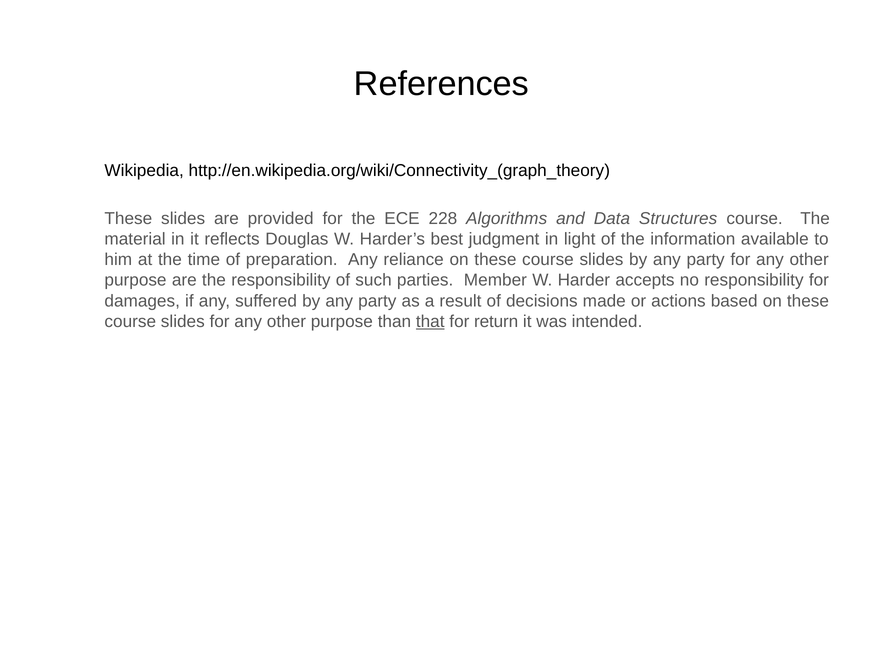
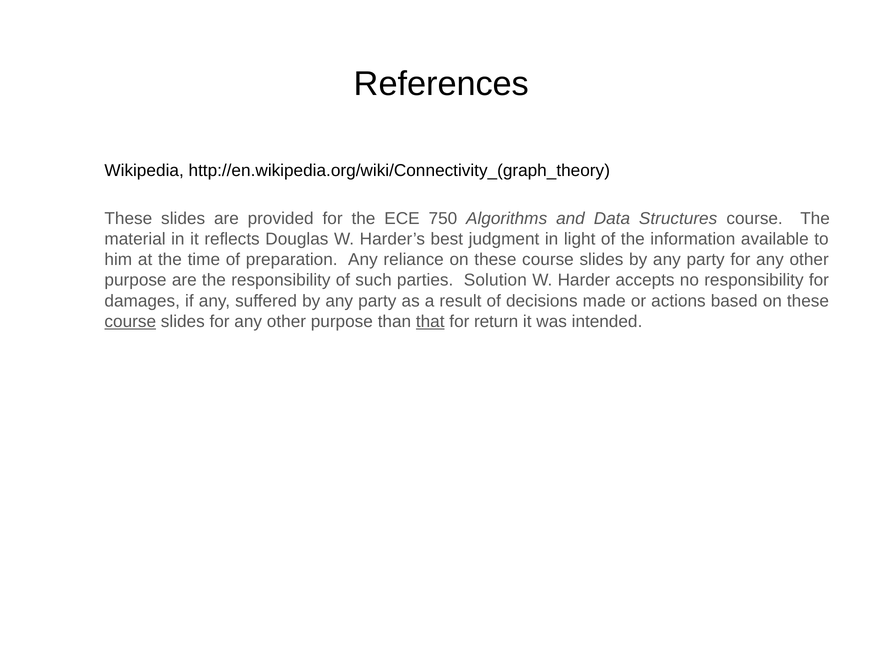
228: 228 -> 750
Member: Member -> Solution
course at (130, 322) underline: none -> present
